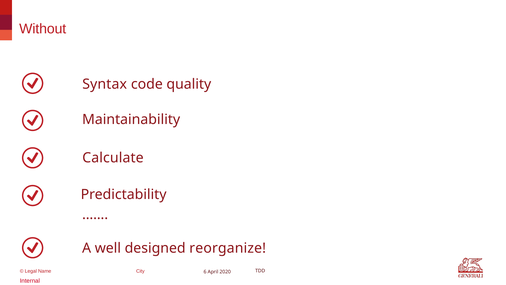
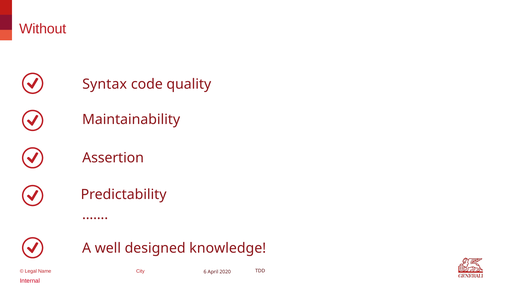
Calculate: Calculate -> Assertion
reorganize: reorganize -> knowledge
